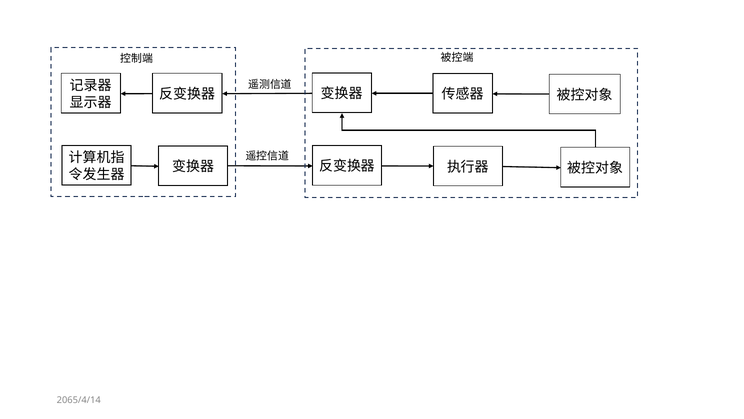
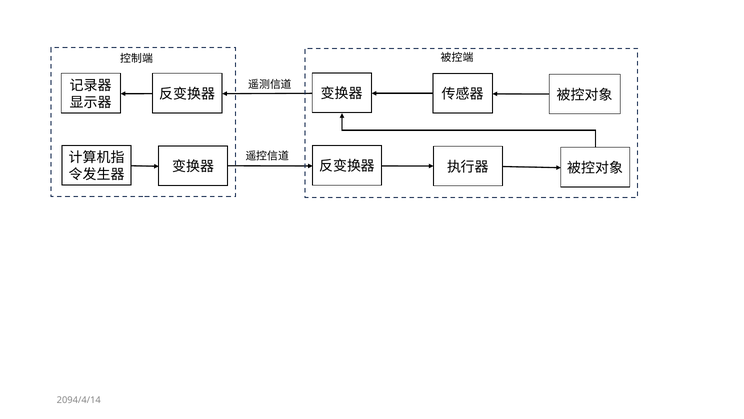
2065/4/14: 2065/4/14 -> 2094/4/14
